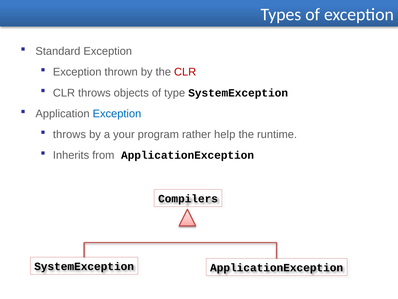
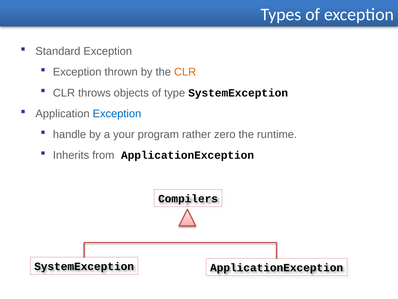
CLR at (185, 72) colour: red -> orange
throws at (69, 134): throws -> handle
help: help -> zero
